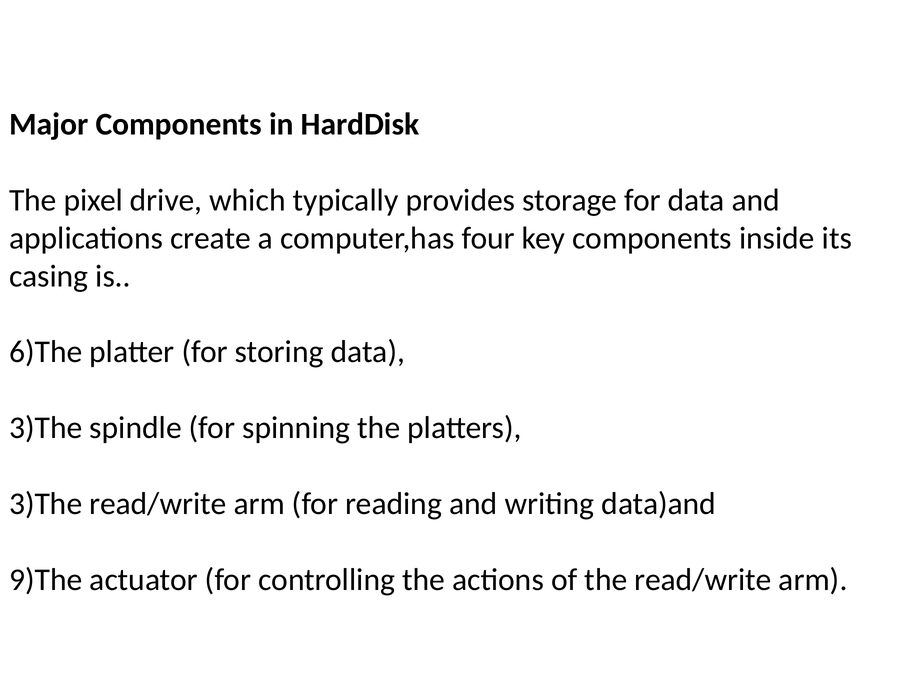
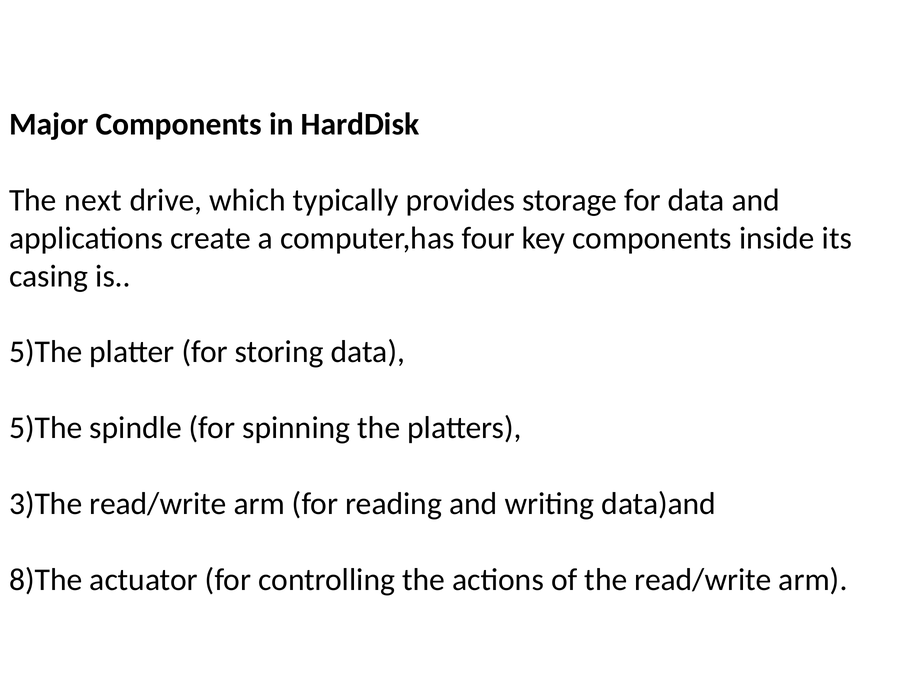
pixel: pixel -> next
6)The at (46, 352): 6)The -> 5)The
3)The at (46, 428): 3)The -> 5)The
9)The: 9)The -> 8)The
